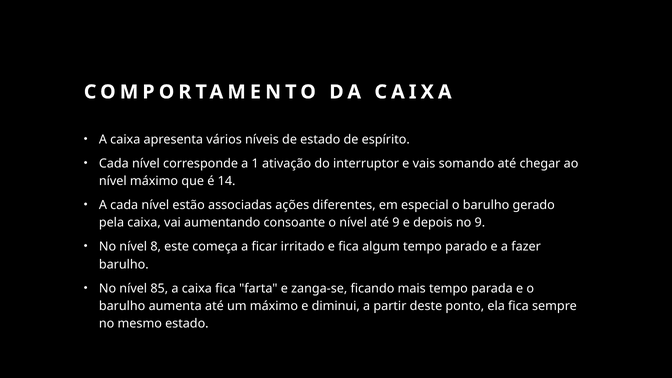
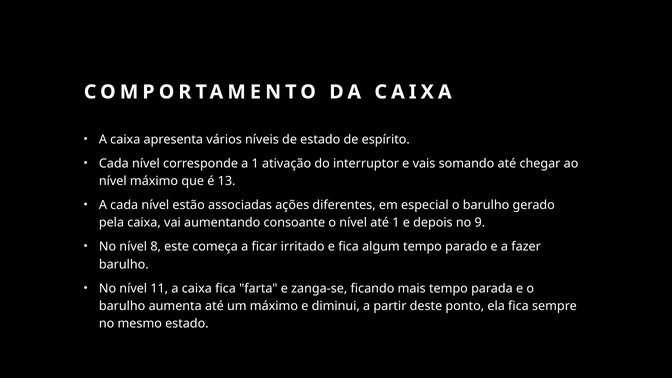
14: 14 -> 13
até 9: 9 -> 1
85: 85 -> 11
